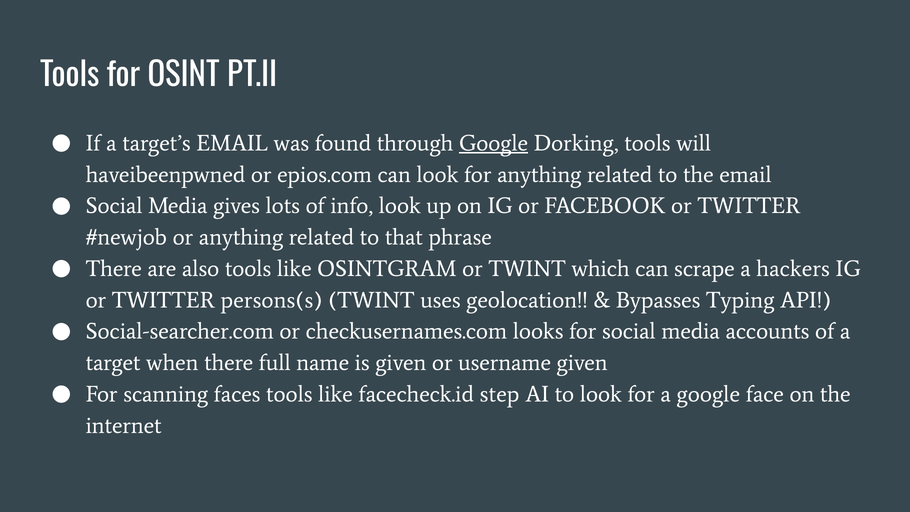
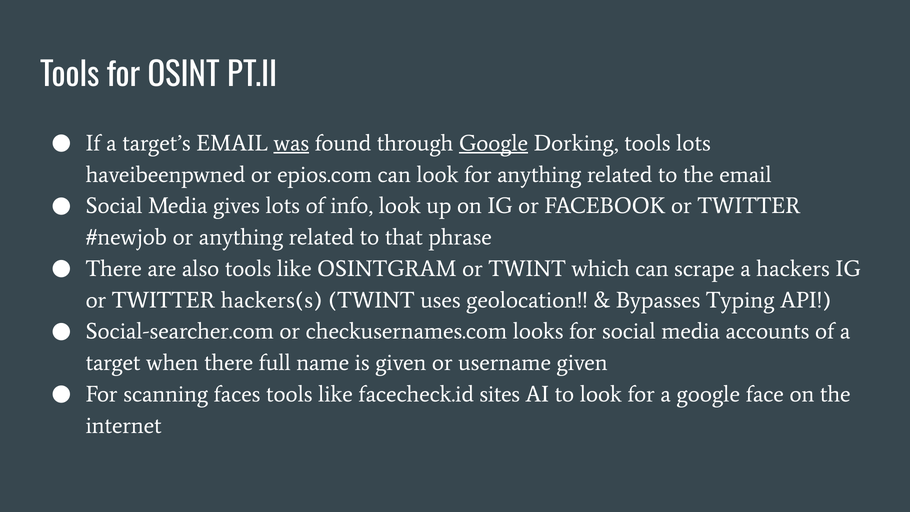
was underline: none -> present
tools will: will -> lots
persons(s: persons(s -> hackers(s
step: step -> sites
